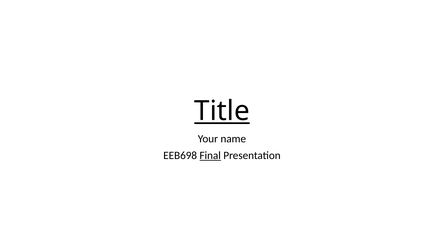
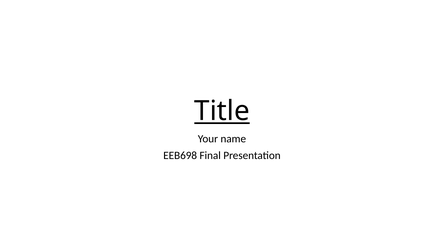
Final underline: present -> none
